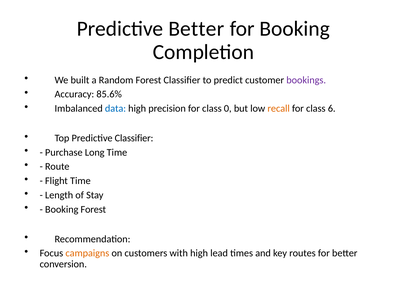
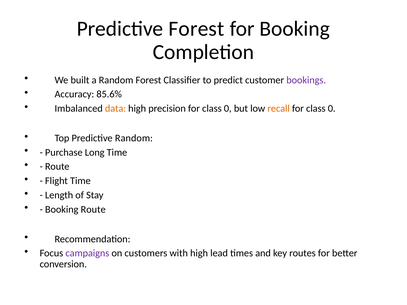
Predictive Better: Better -> Forest
data colour: blue -> orange
6 at (332, 109): 6 -> 0
Predictive Classifier: Classifier -> Random
Booking Forest: Forest -> Route
campaigns colour: orange -> purple
